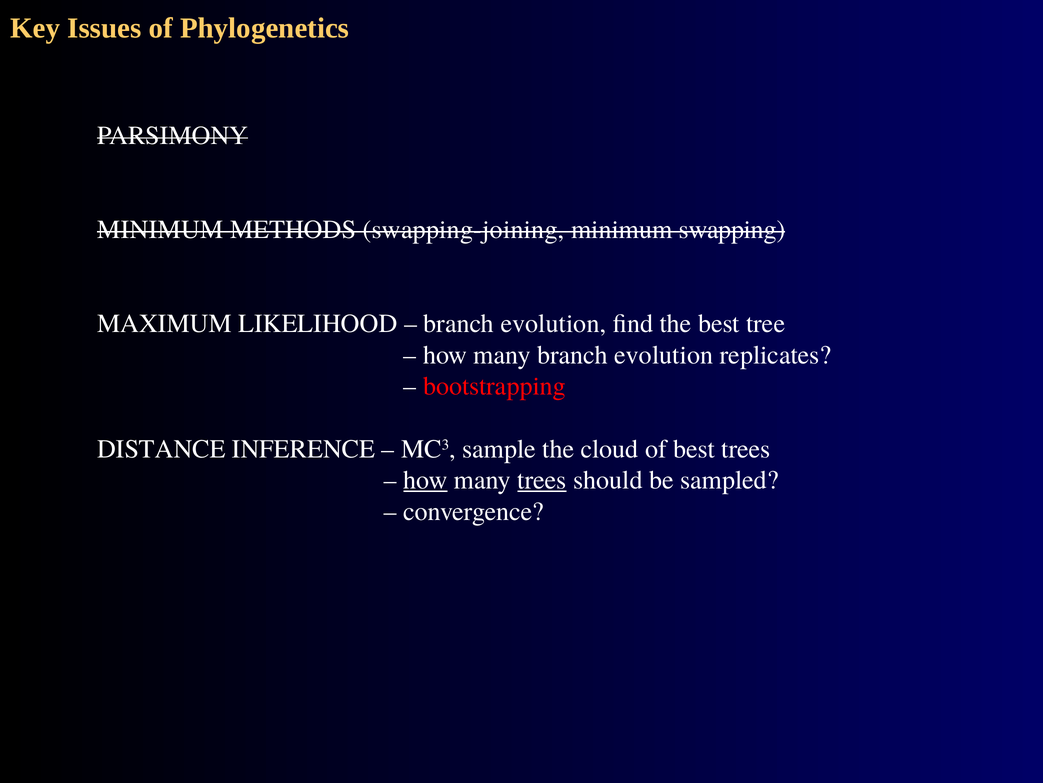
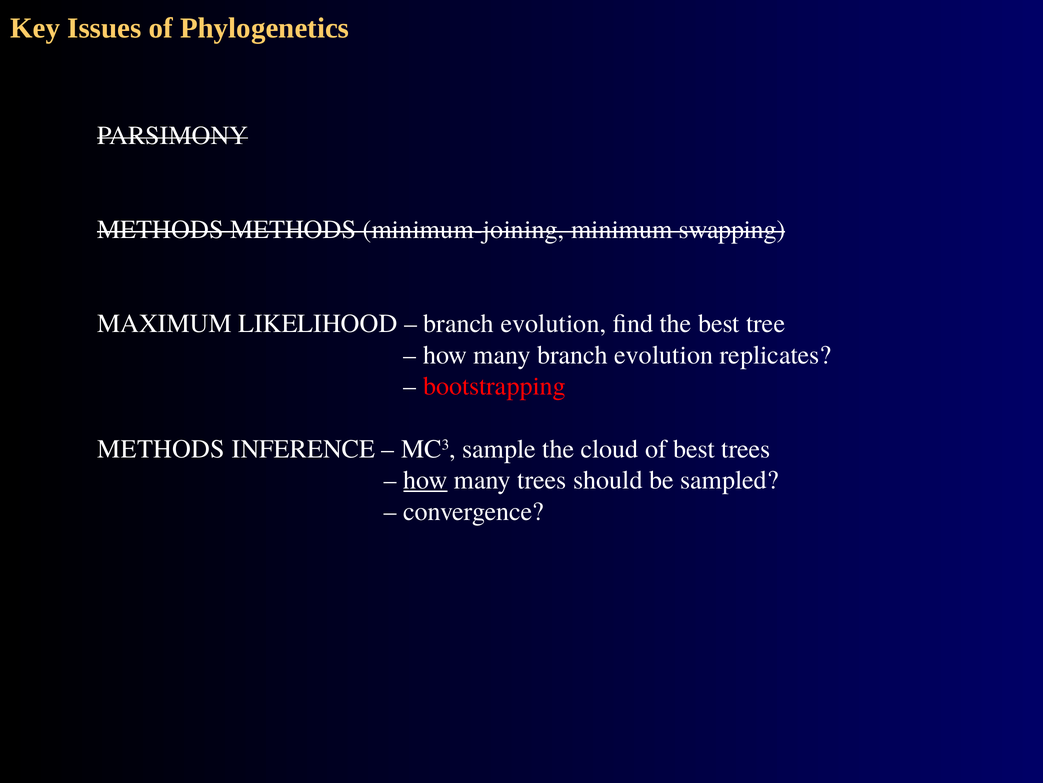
MINIMUM at (160, 229): MINIMUM -> METHODS
swapping-joining: swapping-joining -> minimum-joining
DISTANCE at (161, 448): DISTANCE -> METHODS
trees at (542, 480) underline: present -> none
